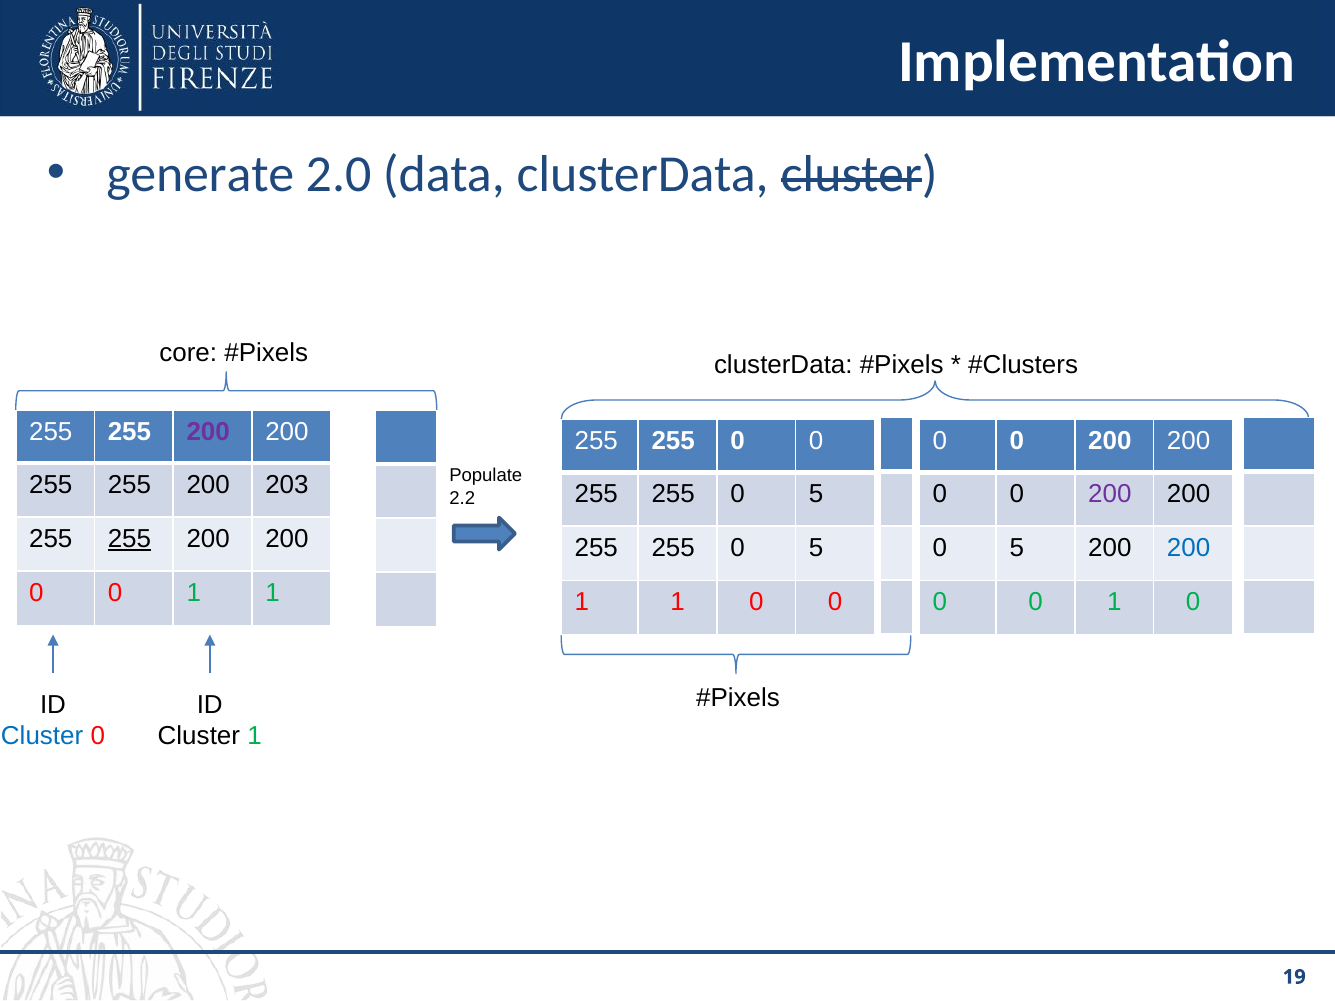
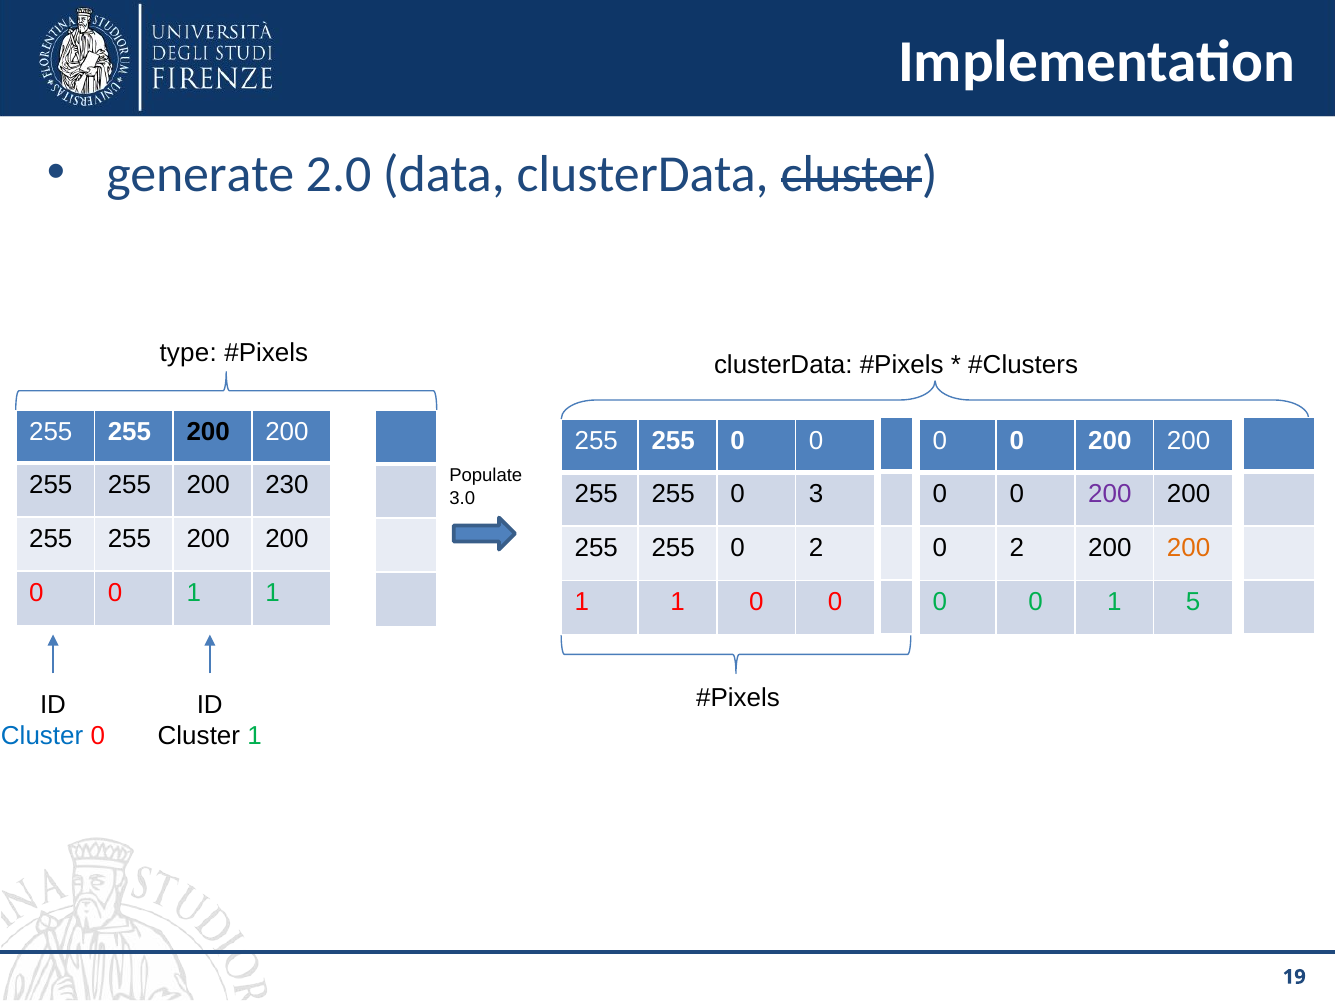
core: core -> type
200 at (208, 432) colour: purple -> black
203: 203 -> 230
5 at (816, 494): 5 -> 3
2.2: 2.2 -> 3.0
255 at (129, 539) underline: present -> none
5 at (816, 548): 5 -> 2
5 at (1017, 548): 5 -> 2
200 at (1189, 548) colour: blue -> orange
0 1 0: 0 -> 5
